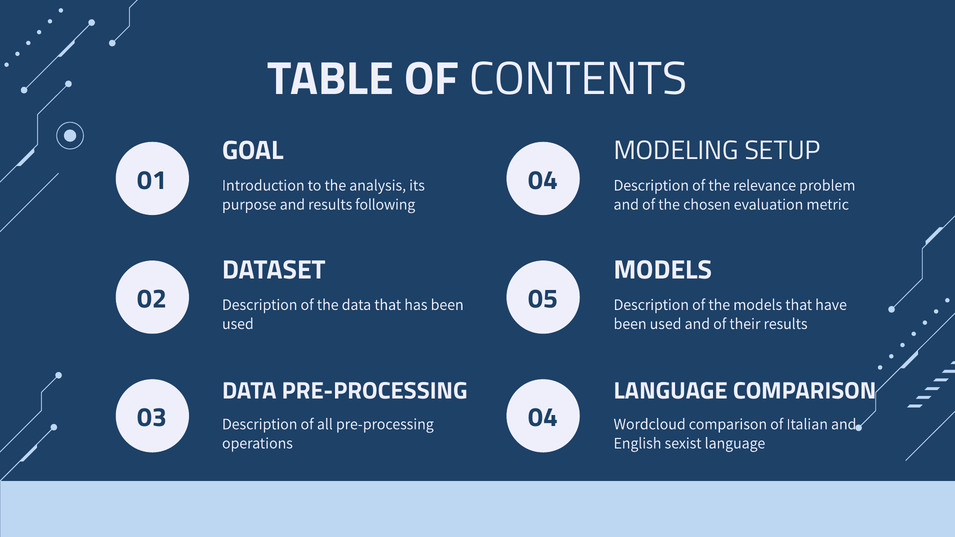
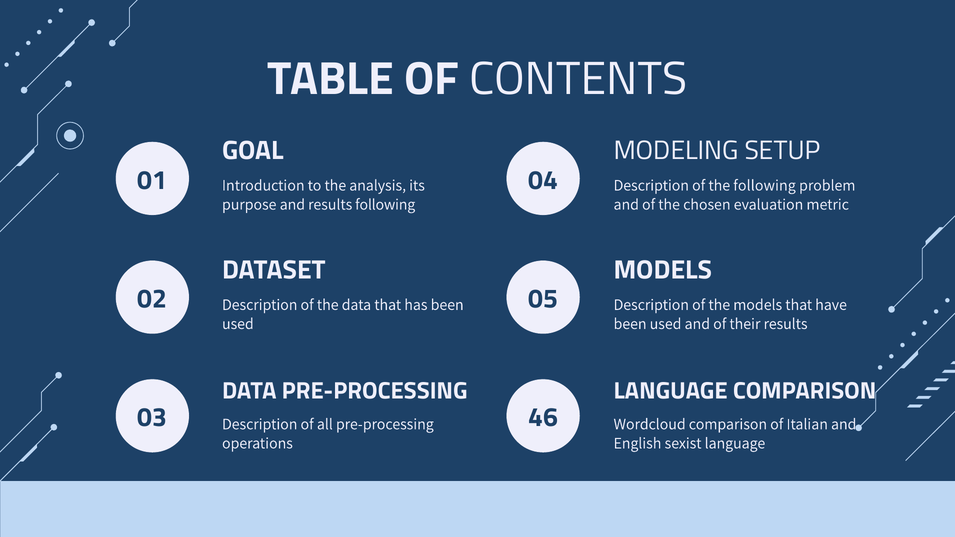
the relevance: relevance -> following
03 04: 04 -> 46
